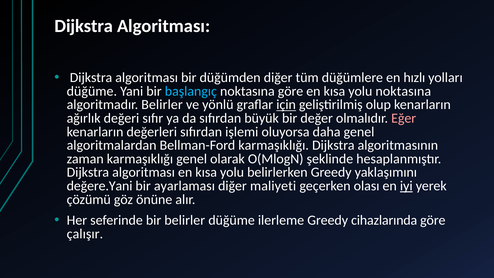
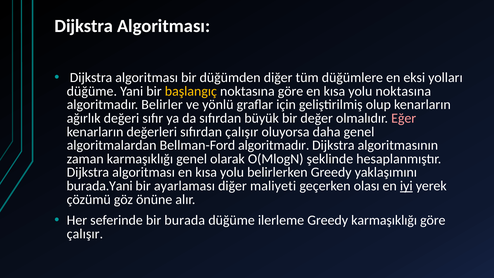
hızlı: hızlı -> eksi
başlangıç colour: light blue -> yellow
için underline: present -> none
sıfırdan işlemi: işlemi -> çalışır
Bellman-Ford karmaşıklığı: karmaşıklığı -> algoritmadır
değere.Yani: değere.Yani -> burada.Yani
bir belirler: belirler -> burada
Greedy cihazlarında: cihazlarında -> karmaşıklığı
